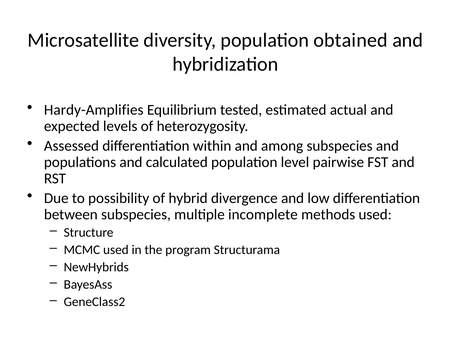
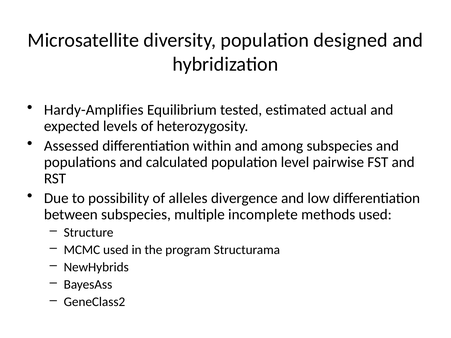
obtained: obtained -> designed
hybrid: hybrid -> alleles
